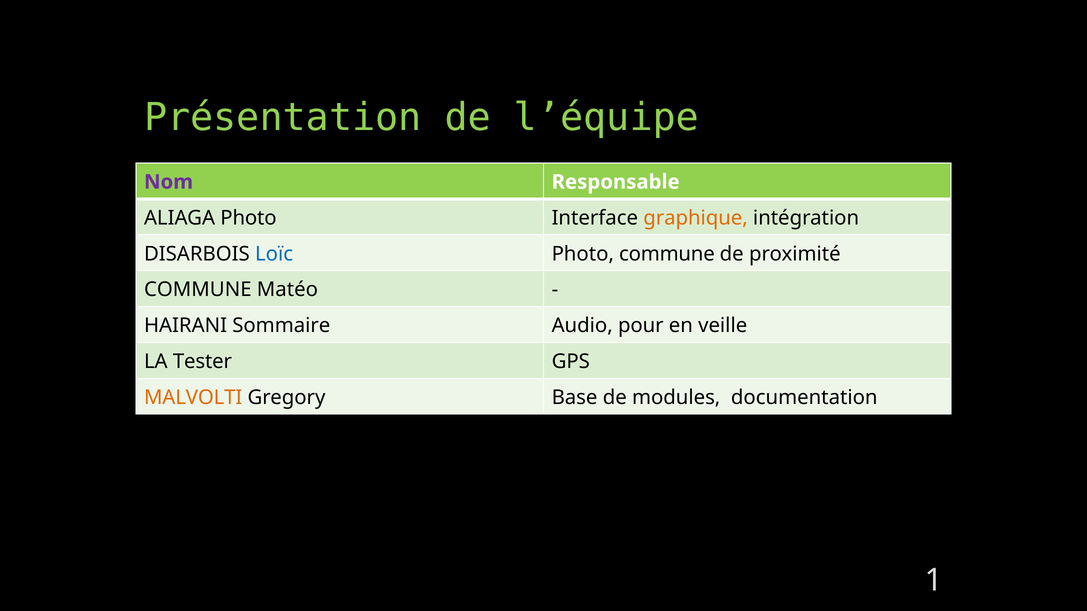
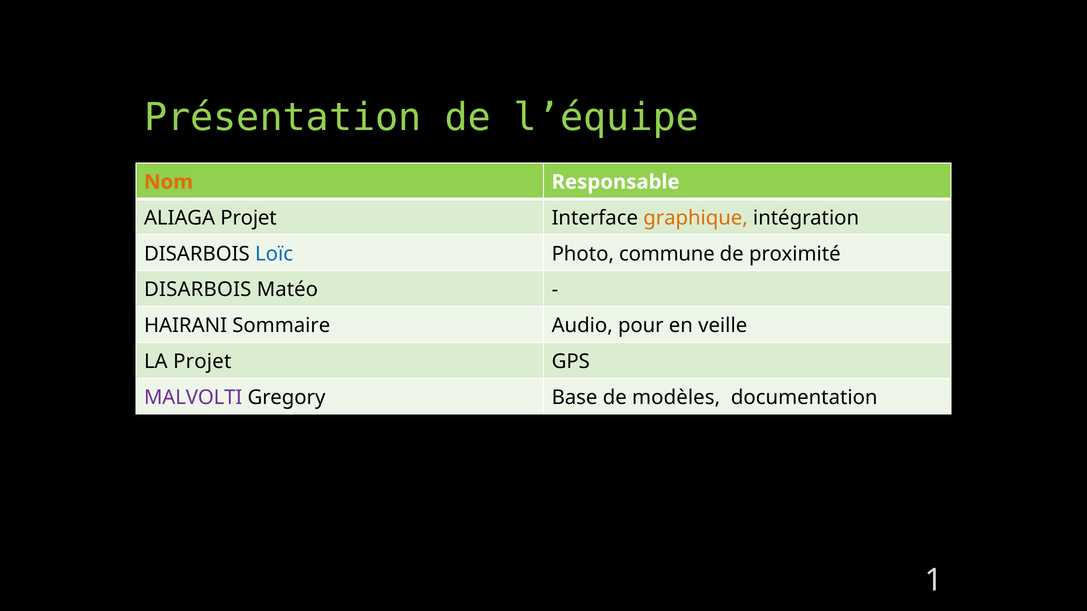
Nom colour: purple -> orange
ALIAGA Photo: Photo -> Projet
COMMUNE at (198, 290): COMMUNE -> DISARBOIS
LA Tester: Tester -> Projet
MALVOLTI colour: orange -> purple
modules: modules -> modèles
